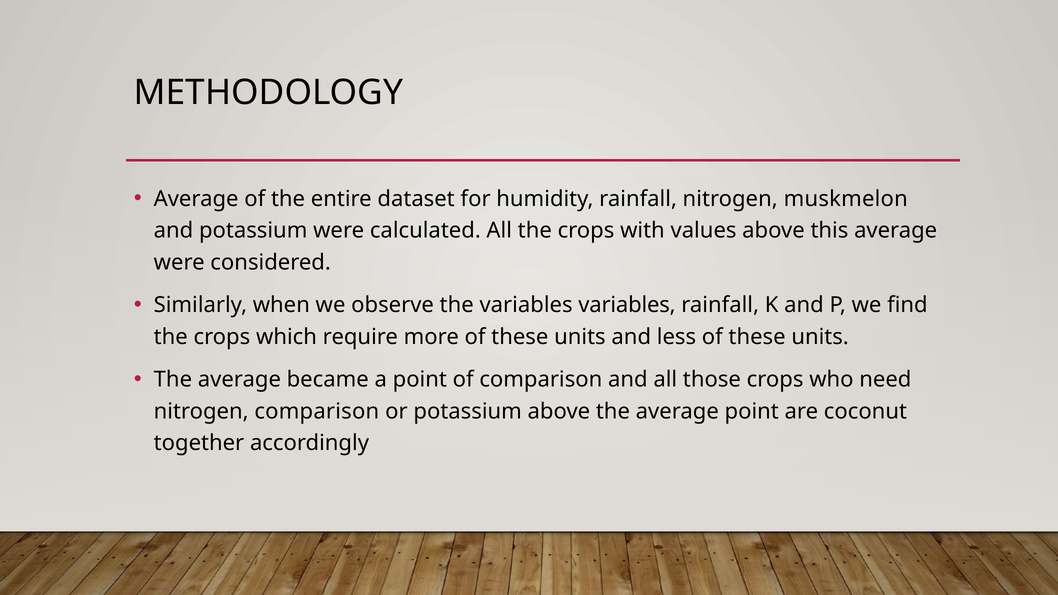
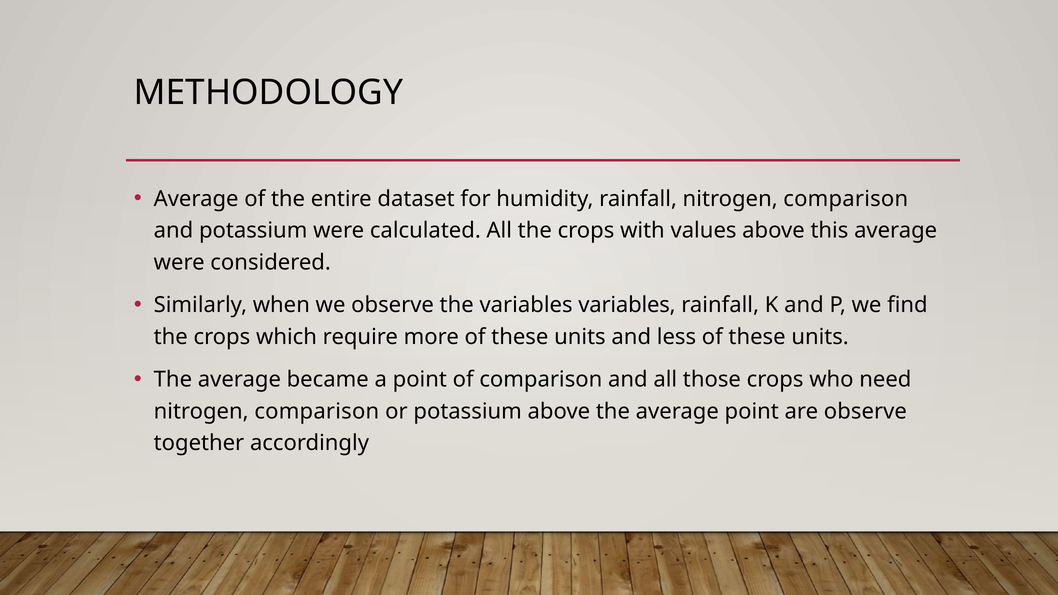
rainfall nitrogen muskmelon: muskmelon -> comparison
are coconut: coconut -> observe
